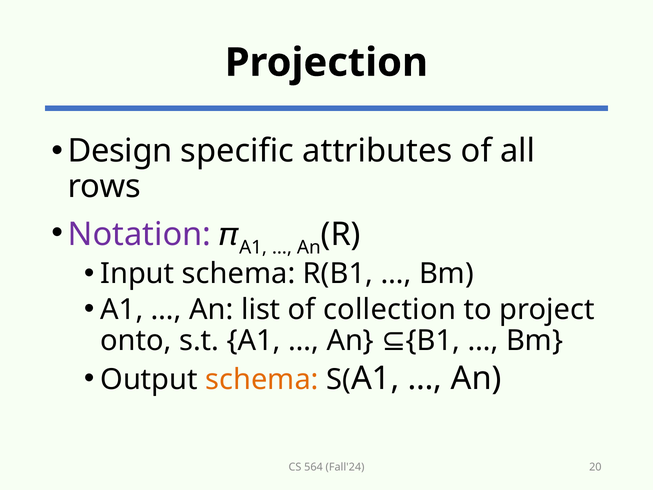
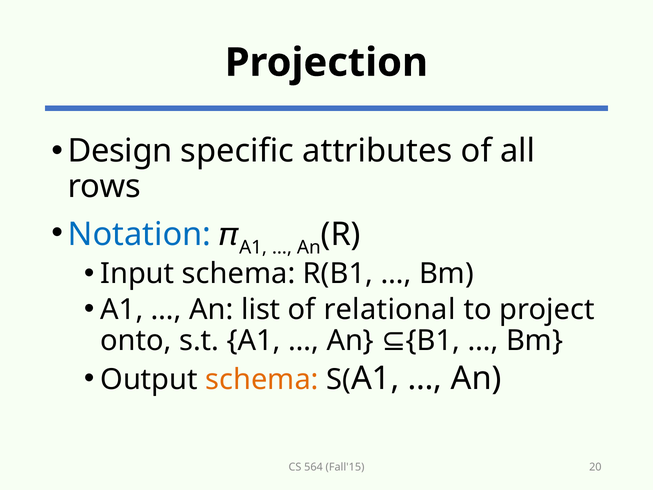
Notation colour: purple -> blue
collection: collection -> relational
Fall'24: Fall'24 -> Fall'15
